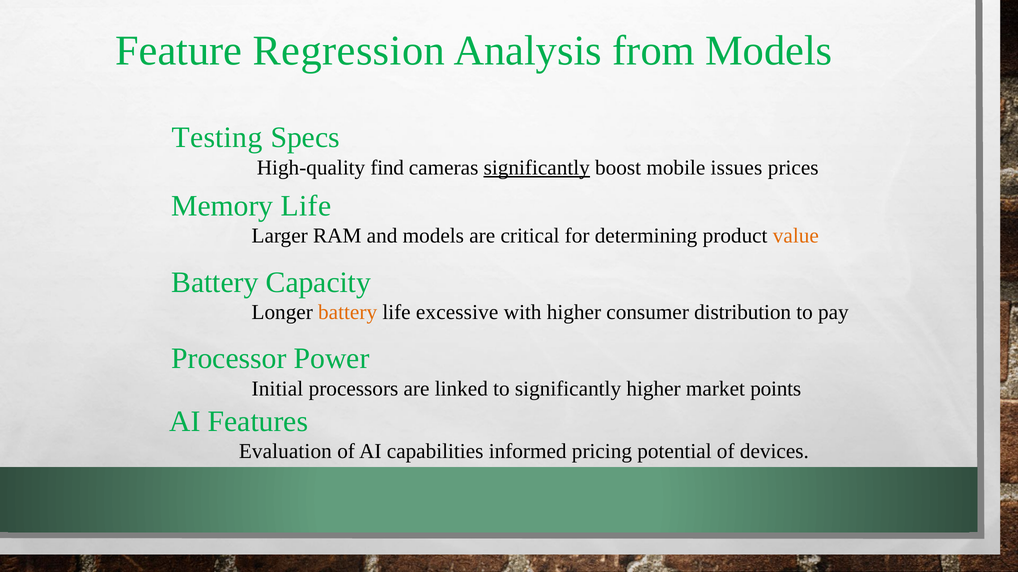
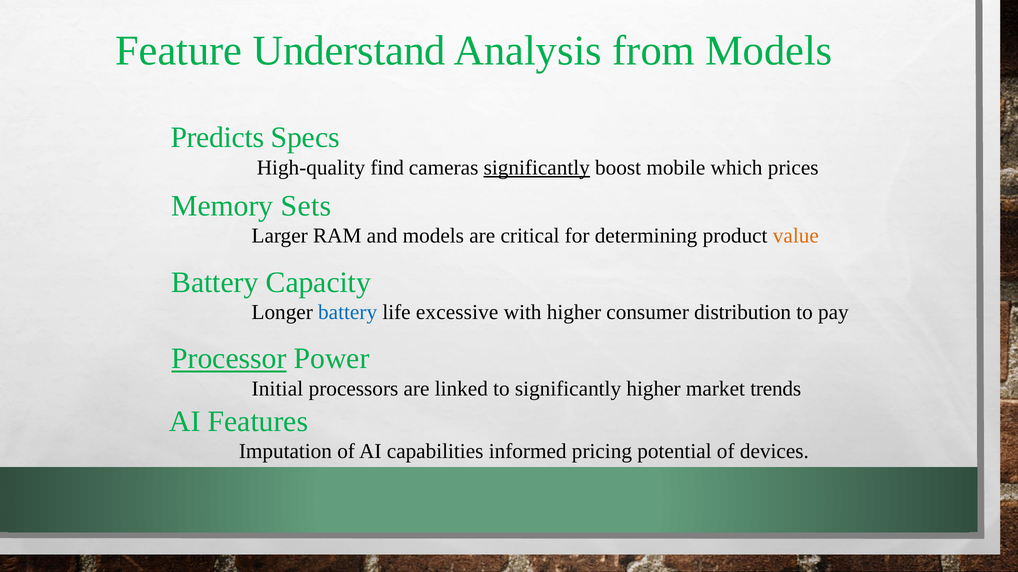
Regression: Regression -> Understand
Testing: Testing -> Predicts
issues: issues -> which
Memory Life: Life -> Sets
battery at (348, 312) colour: orange -> blue
Processor underline: none -> present
points: points -> trends
Evaluation: Evaluation -> Imputation
